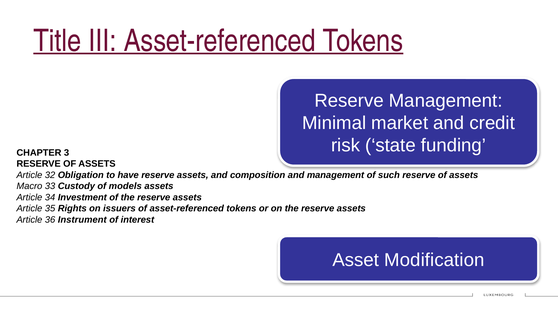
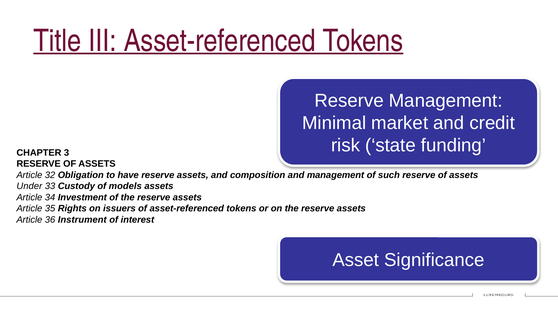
Macro: Macro -> Under
Modification: Modification -> Significance
